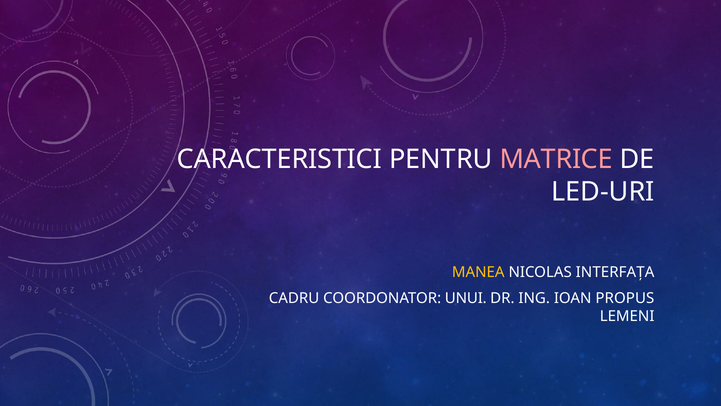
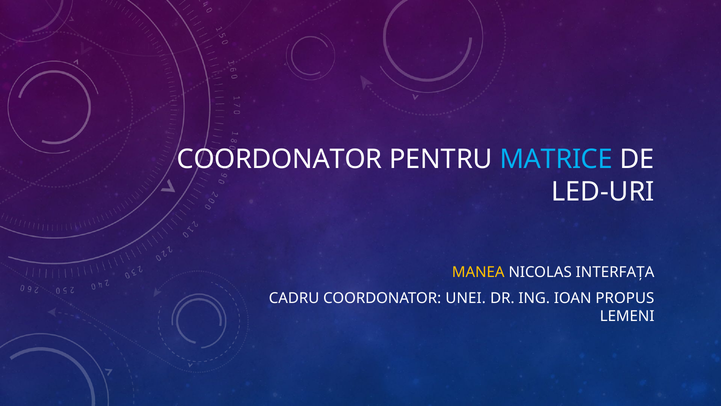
CARACTERISTICI at (279, 159): CARACTERISTICI -> COORDONATOR
MATRICE colour: pink -> light blue
UNUI: UNUI -> UNEI
